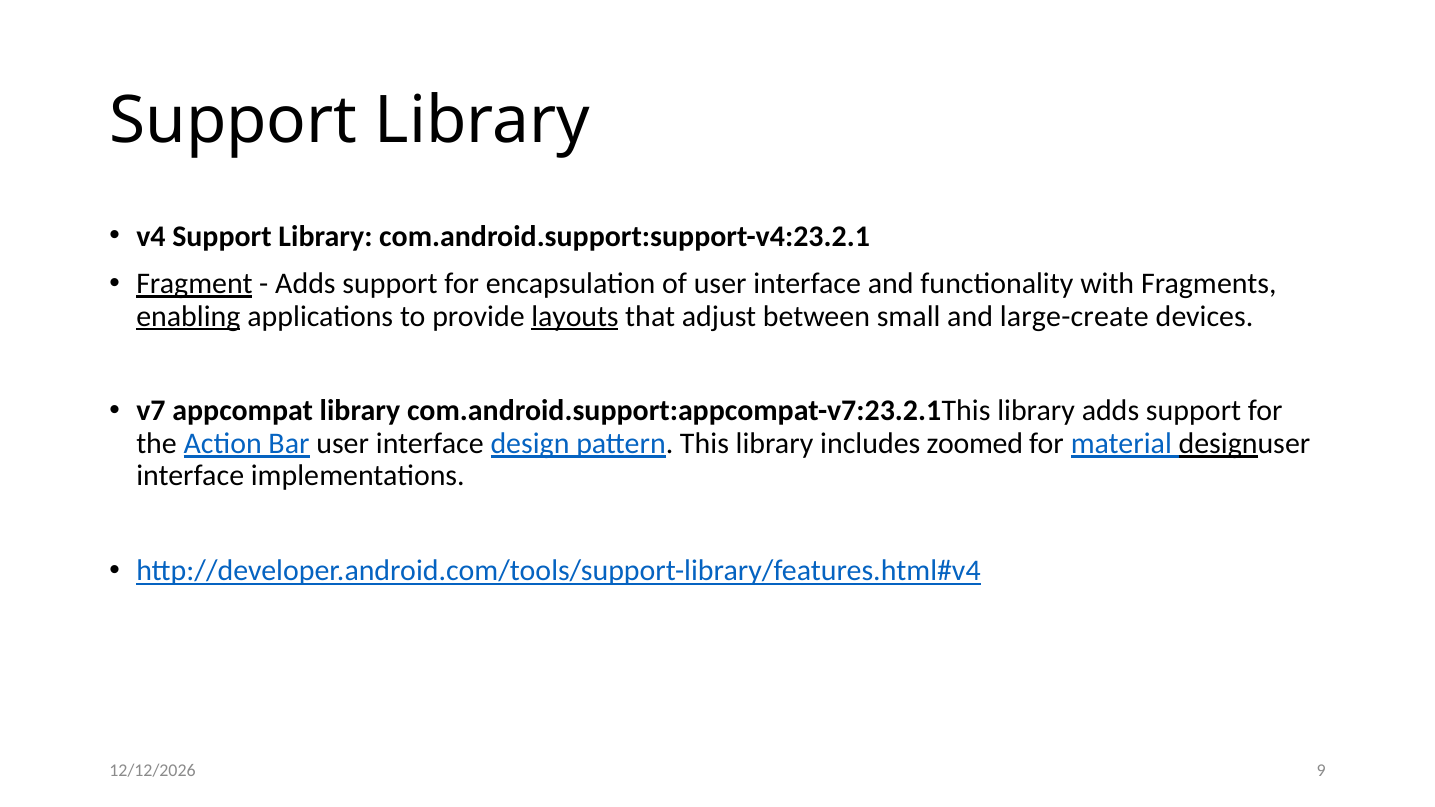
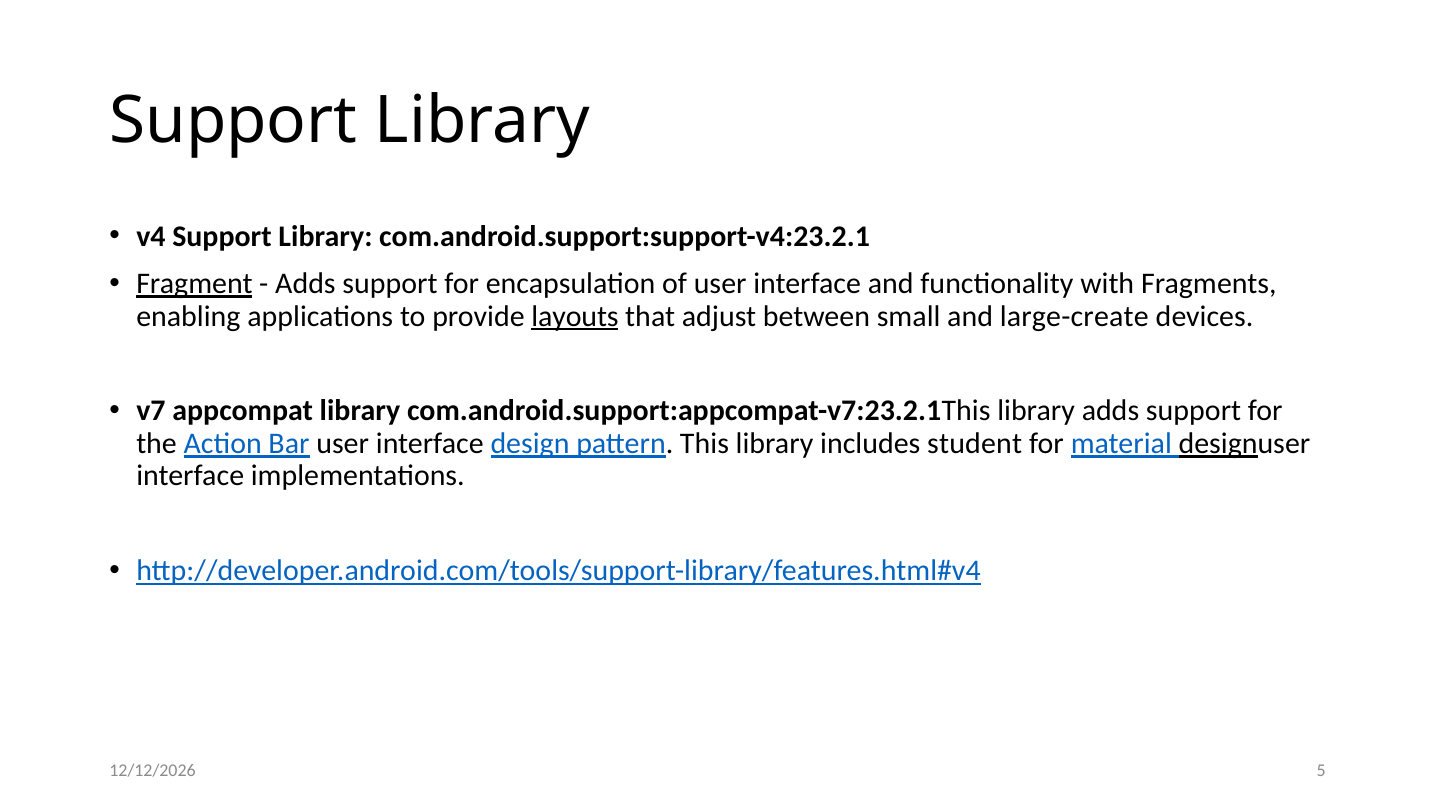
enabling underline: present -> none
zoomed: zoomed -> student
9: 9 -> 5
